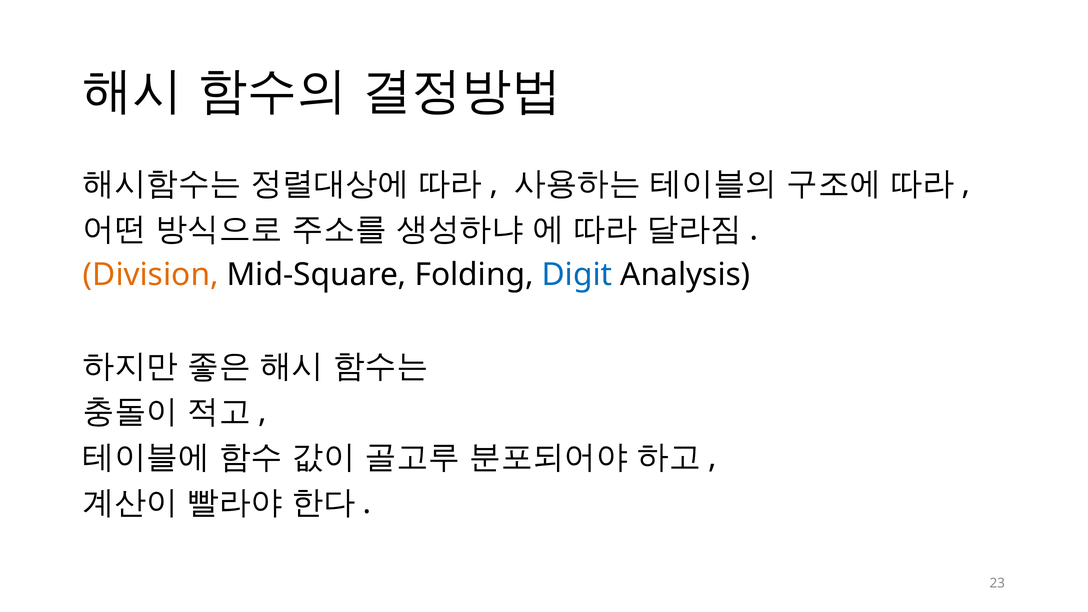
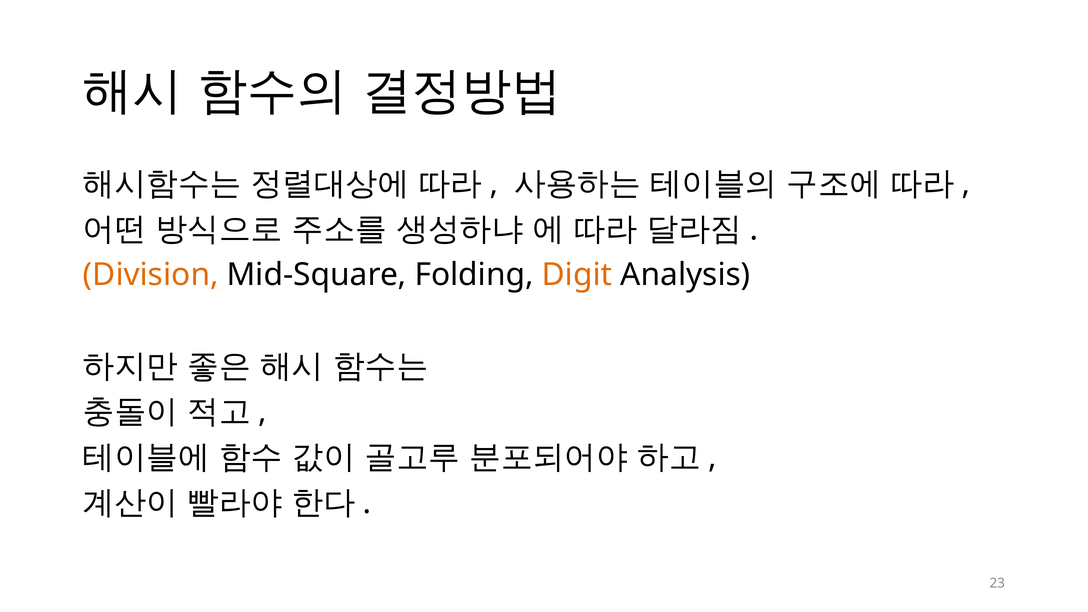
Digit colour: blue -> orange
